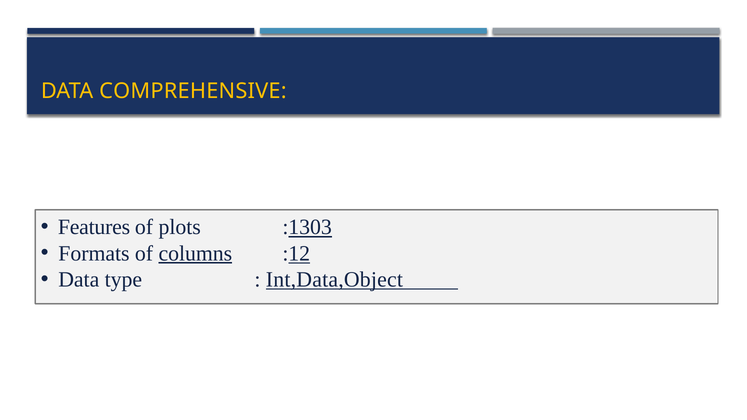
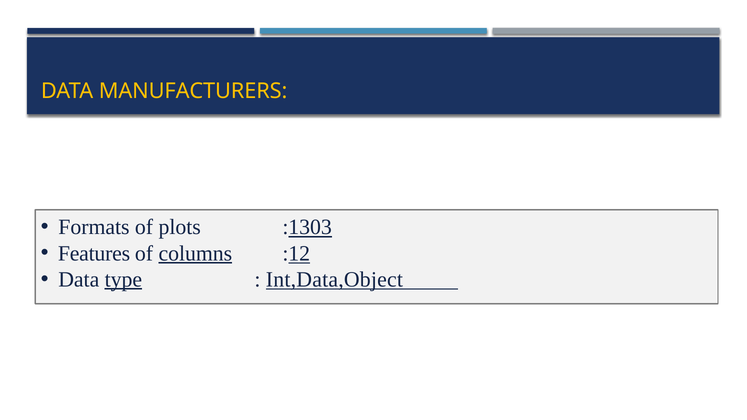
COMPREHENSIVE: COMPREHENSIVE -> MANUFACTURERS
Features: Features -> Formats
Formats: Formats -> Features
type underline: none -> present
